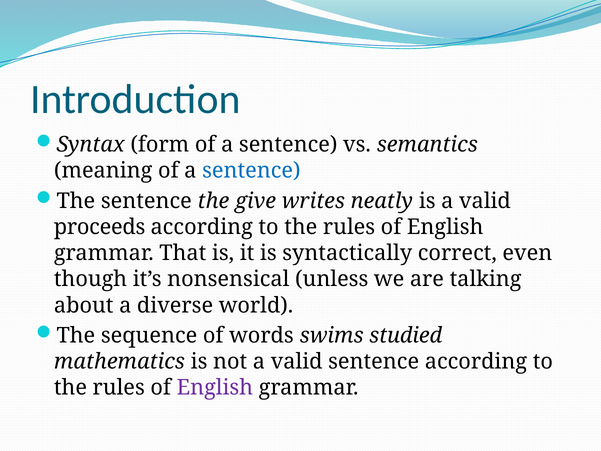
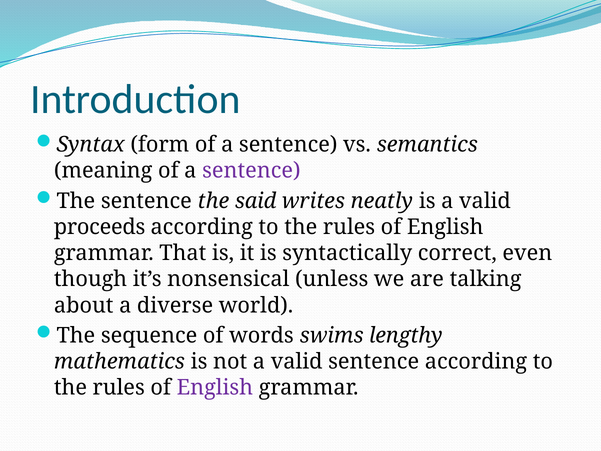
sentence at (251, 171) colour: blue -> purple
give: give -> said
studied: studied -> lengthy
